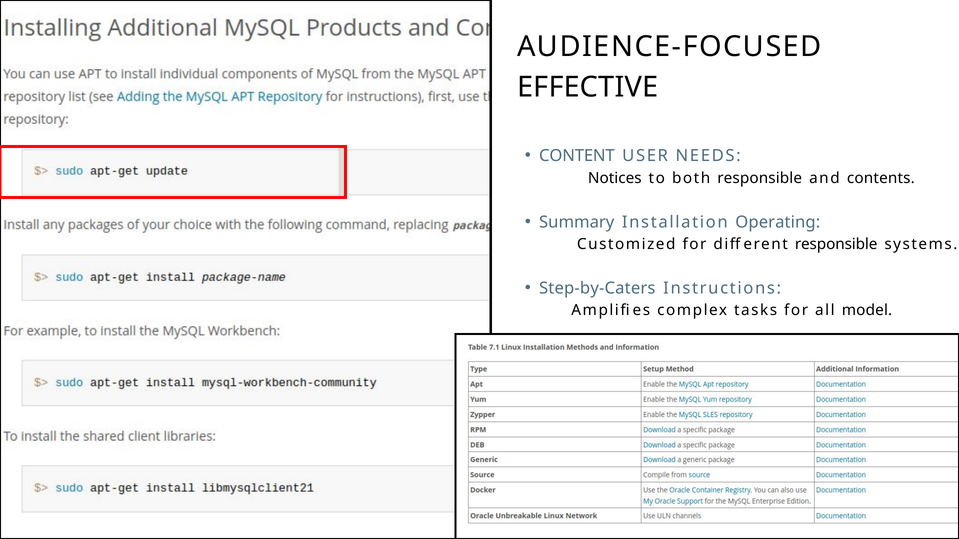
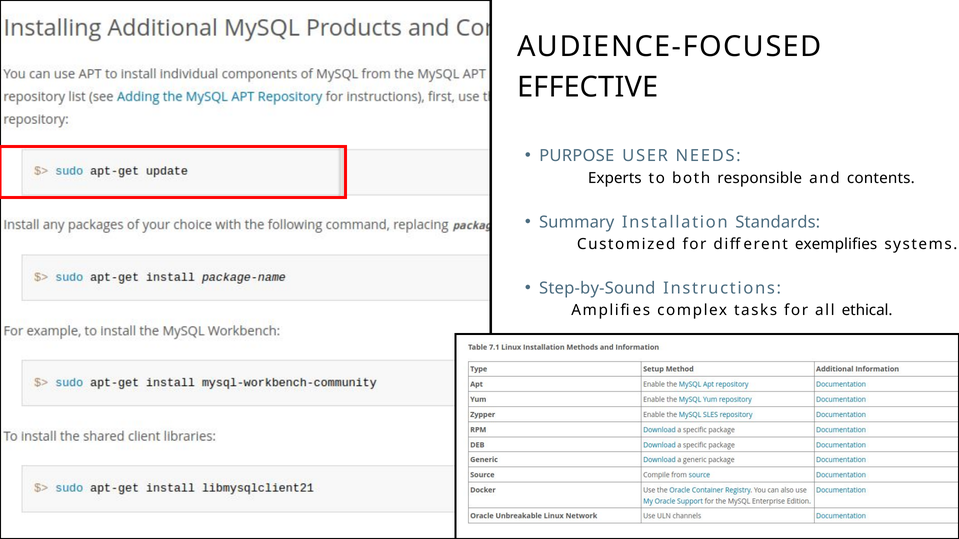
CONTENT: CONTENT -> PURPOSE
Notices: Notices -> Experts
Operating: Operating -> Standards
different responsible: responsible -> exemplifies
Step-by-Caters: Step-by-Caters -> Step-by-Sound
model: model -> ethical
